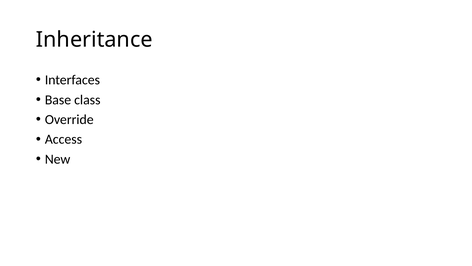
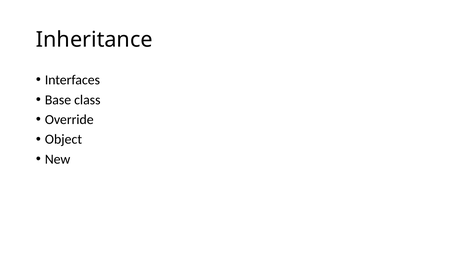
Access: Access -> Object
